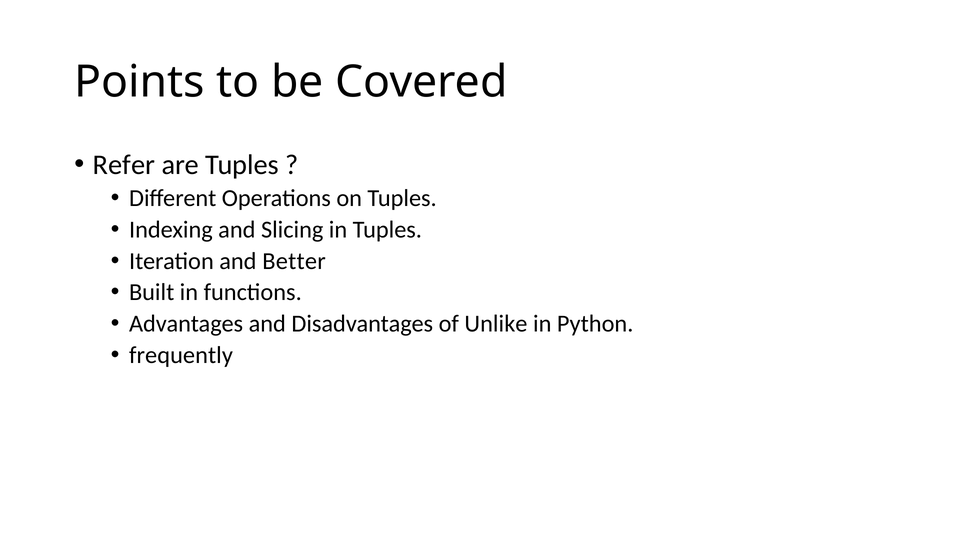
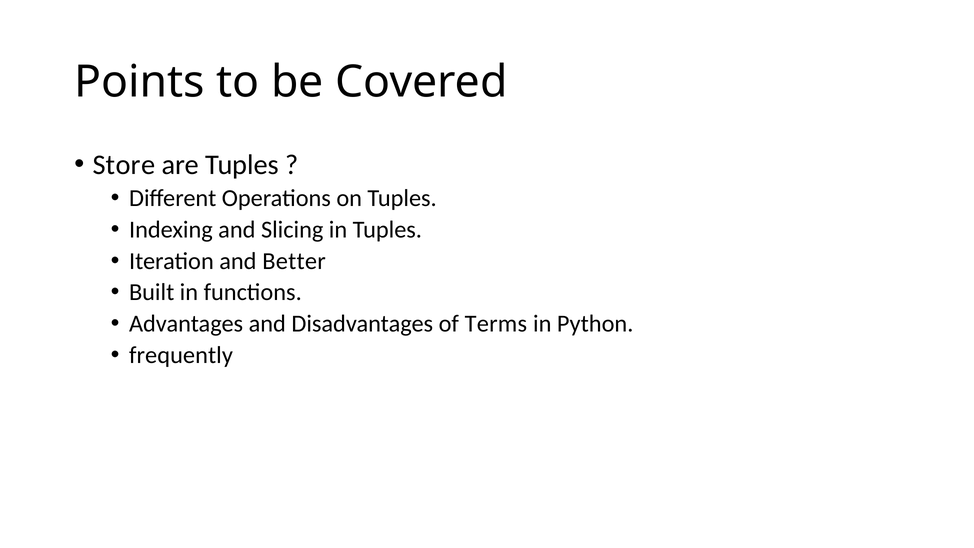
Refer: Refer -> Store
Unlike: Unlike -> Terms
